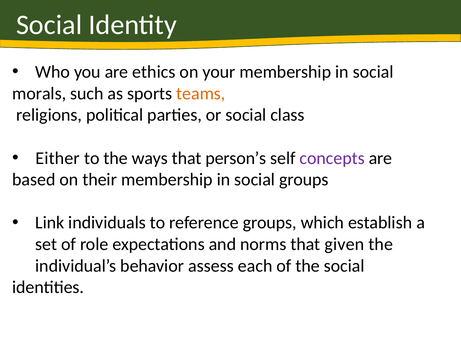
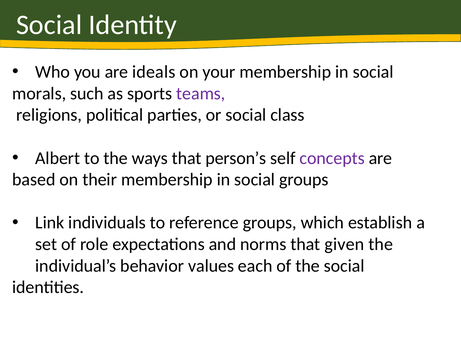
ethics: ethics -> ideals
teams colour: orange -> purple
Either: Either -> Albert
assess: assess -> values
